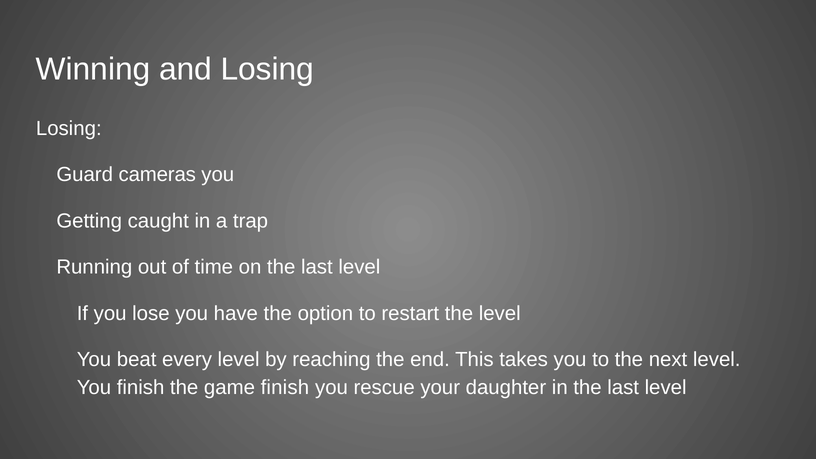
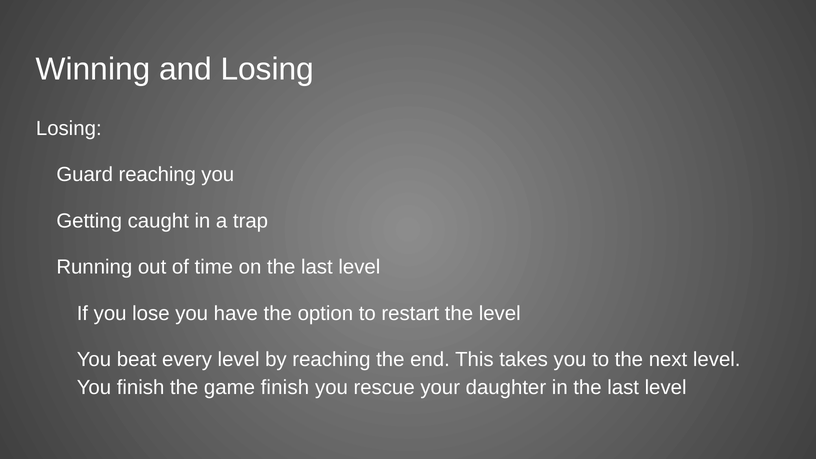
Guard cameras: cameras -> reaching
